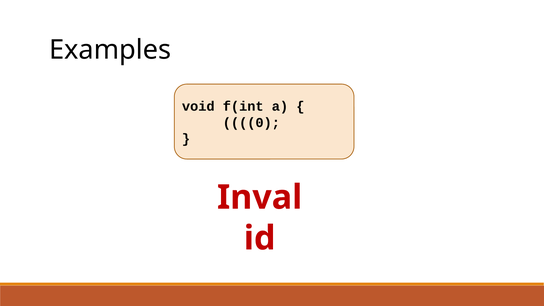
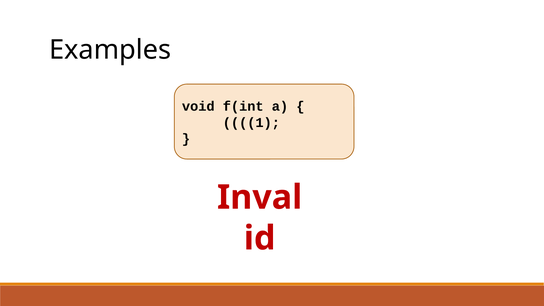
0: 0 -> 1
